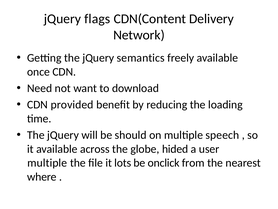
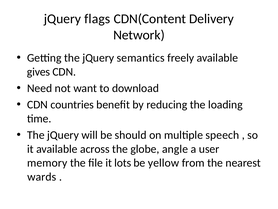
once: once -> gives
provided: provided -> countries
hided: hided -> angle
multiple at (47, 163): multiple -> memory
onclick: onclick -> yellow
where: where -> wards
